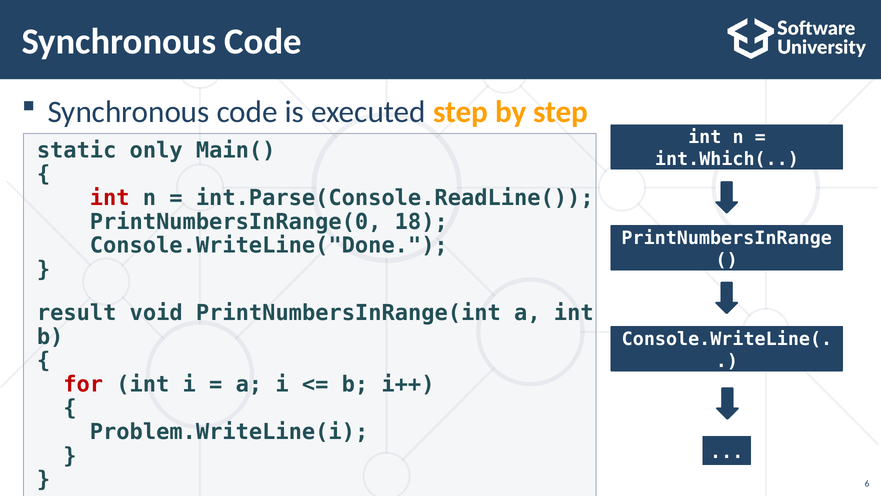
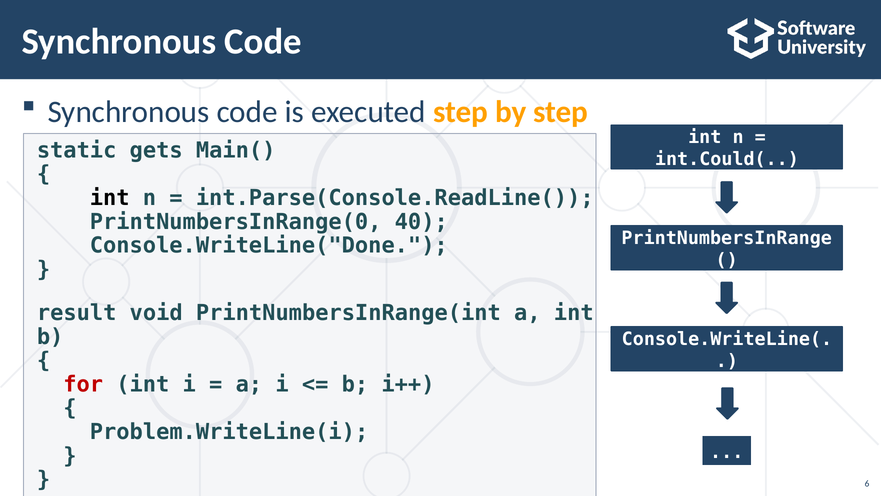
only: only -> gets
int.Which(: int.Which( -> int.Could(
int at (110, 198) colour: red -> black
18: 18 -> 40
